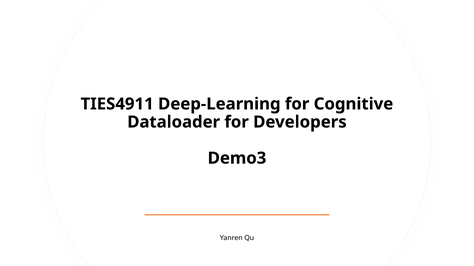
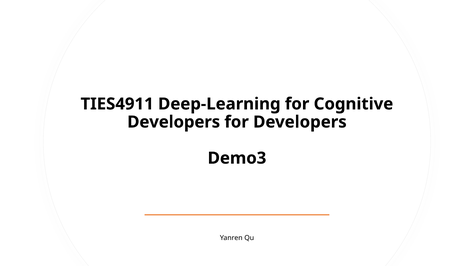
Dataloader at (174, 122): Dataloader -> Developers
